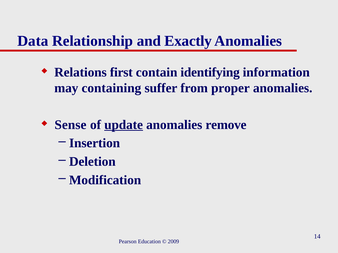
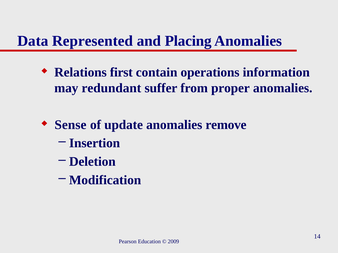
Relationship: Relationship -> Represented
Exactly: Exactly -> Placing
identifying: identifying -> operations
containing: containing -> redundant
update underline: present -> none
